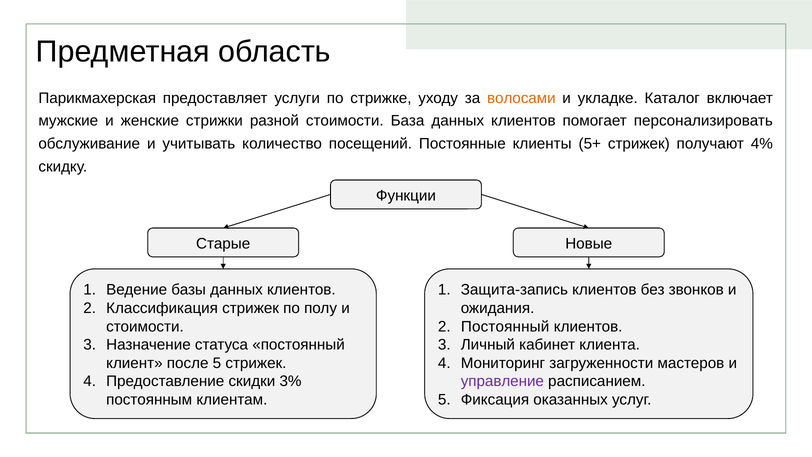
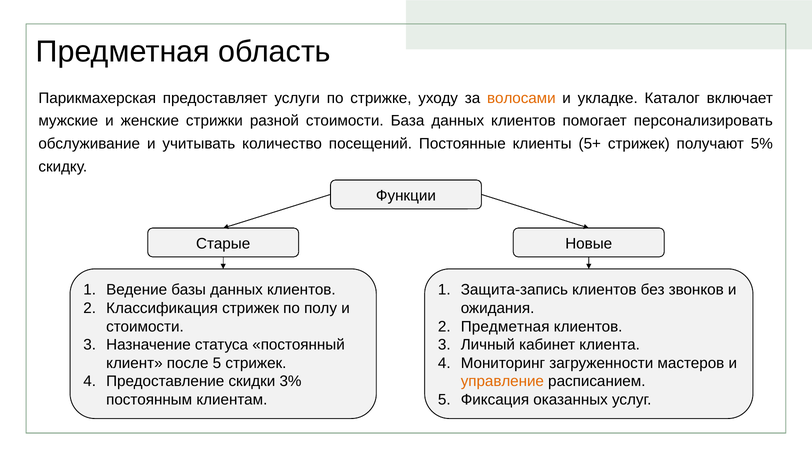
4%: 4% -> 5%
Постоянный at (505, 326): Постоянный -> Предметная
управление colour: purple -> orange
